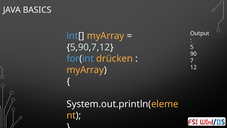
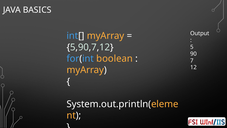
drücken: drücken -> boolean
